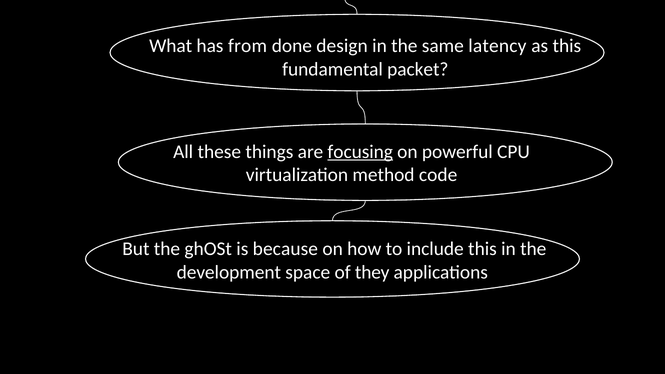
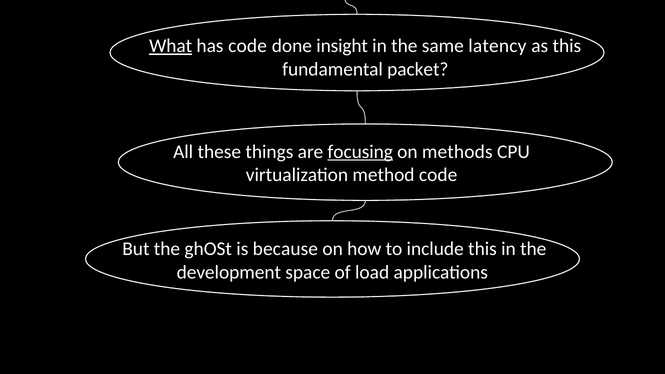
What underline: none -> present
has from: from -> code
design: design -> insight
powerful: powerful -> methods
they: they -> load
